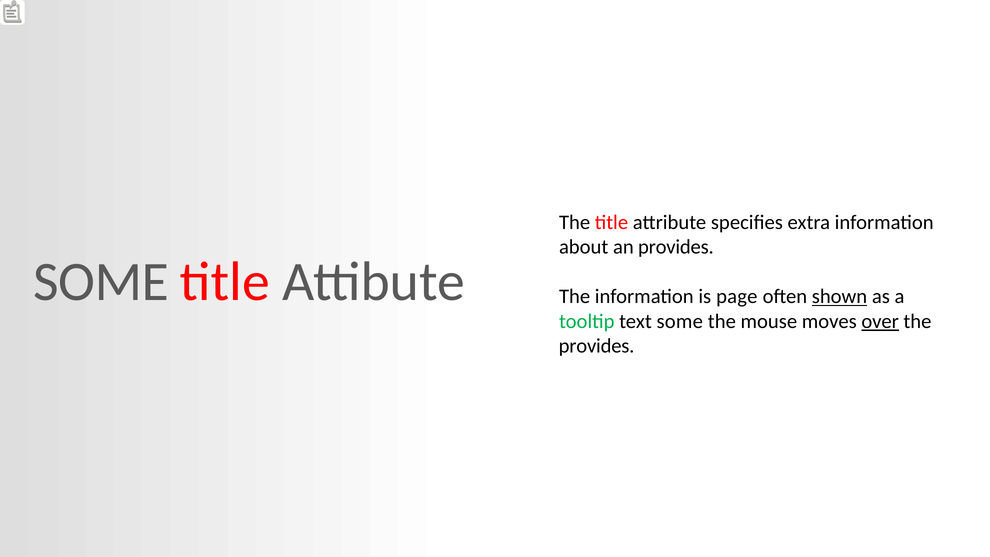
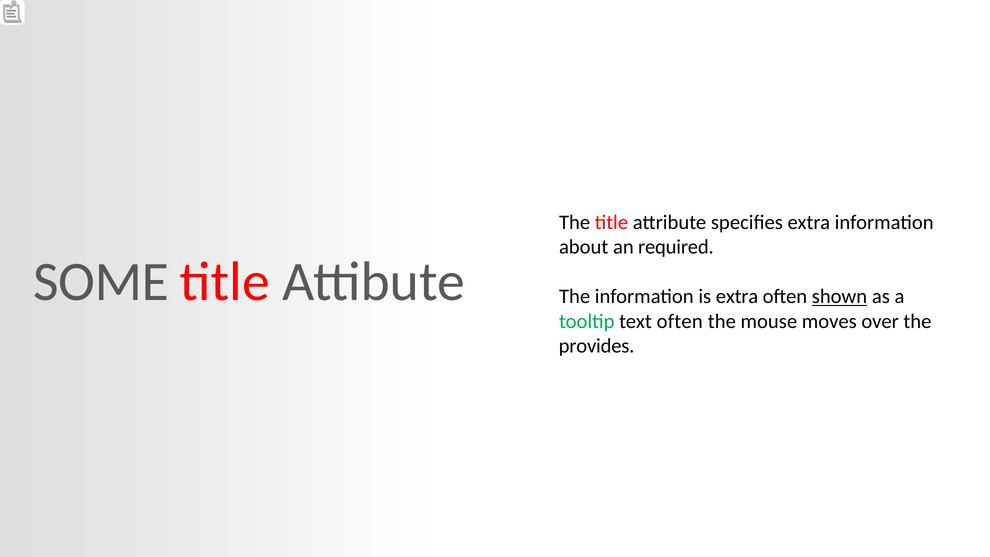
an provides: provides -> required
is page: page -> extra
text some: some -> often
over underline: present -> none
